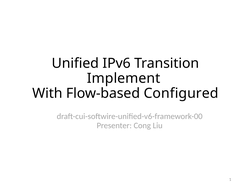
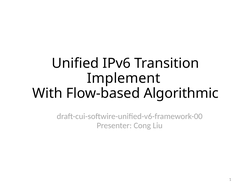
Configured: Configured -> Algorithmic
